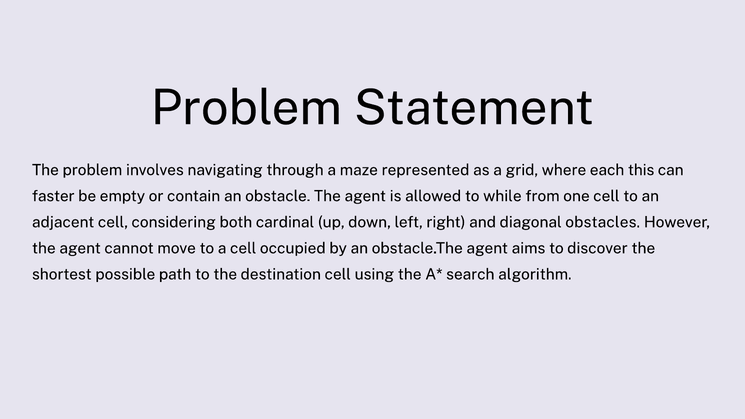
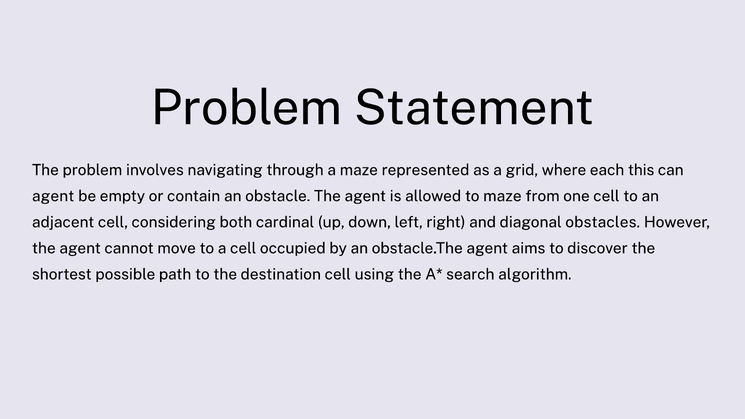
faster at (53, 196): faster -> agent
to while: while -> maze
